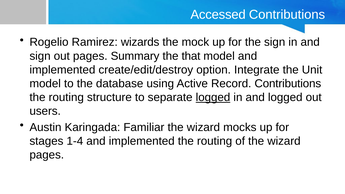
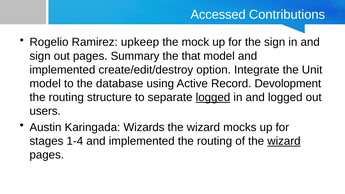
wizards: wizards -> upkeep
Record Contributions: Contributions -> Devolopment
Familiar: Familiar -> Wizards
wizard at (284, 141) underline: none -> present
